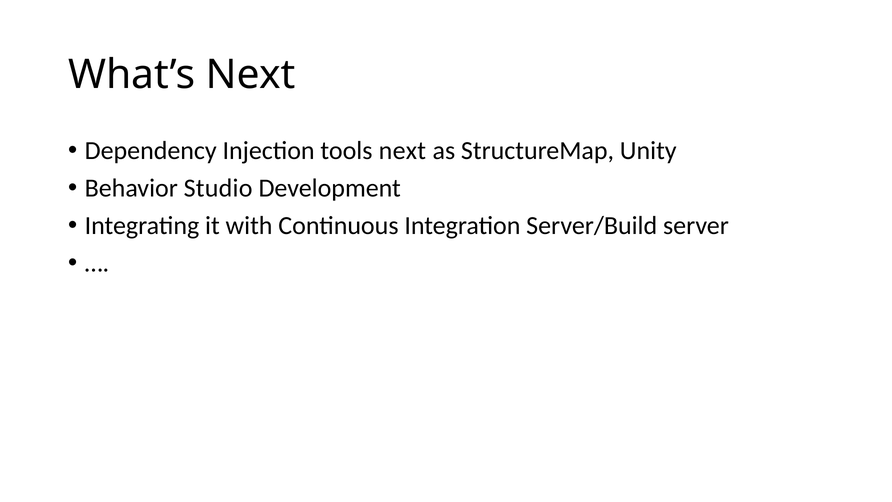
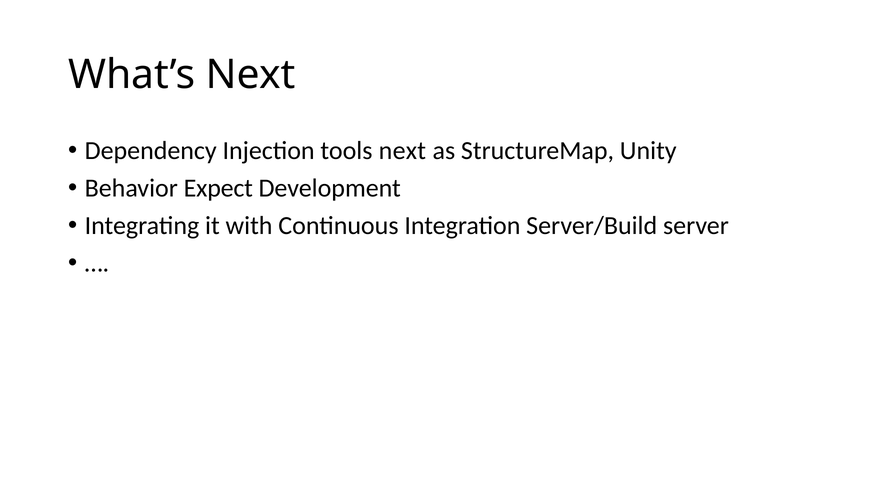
Studio: Studio -> Expect
